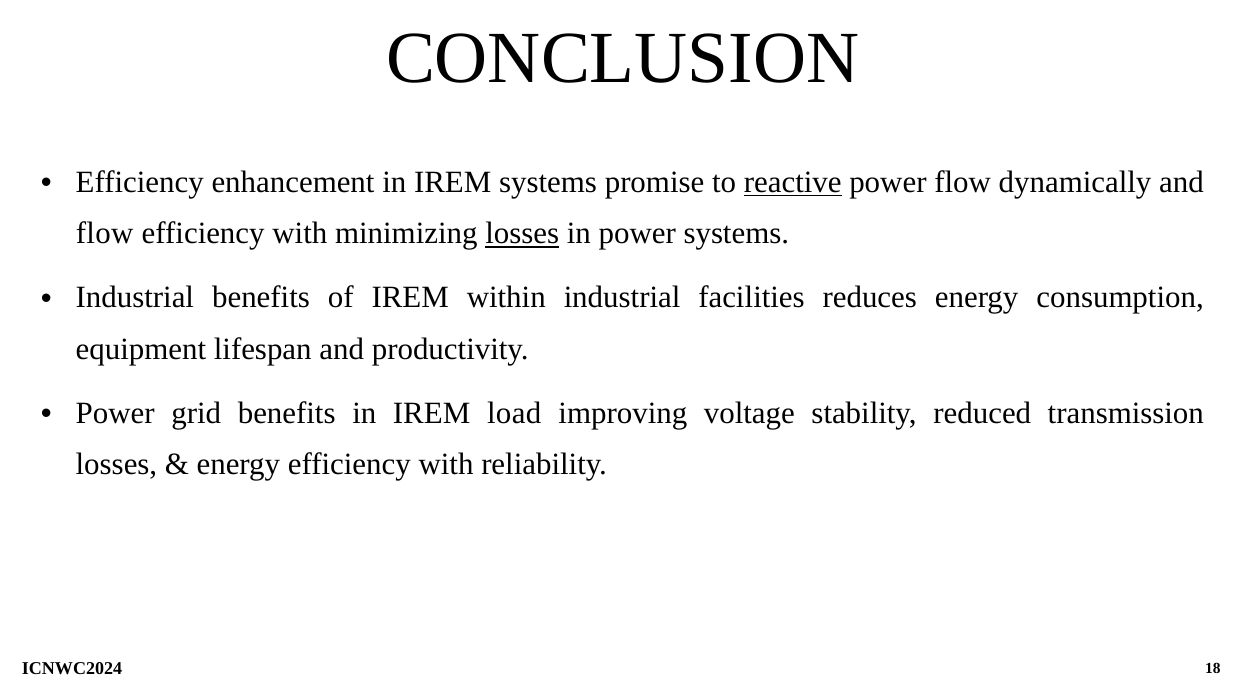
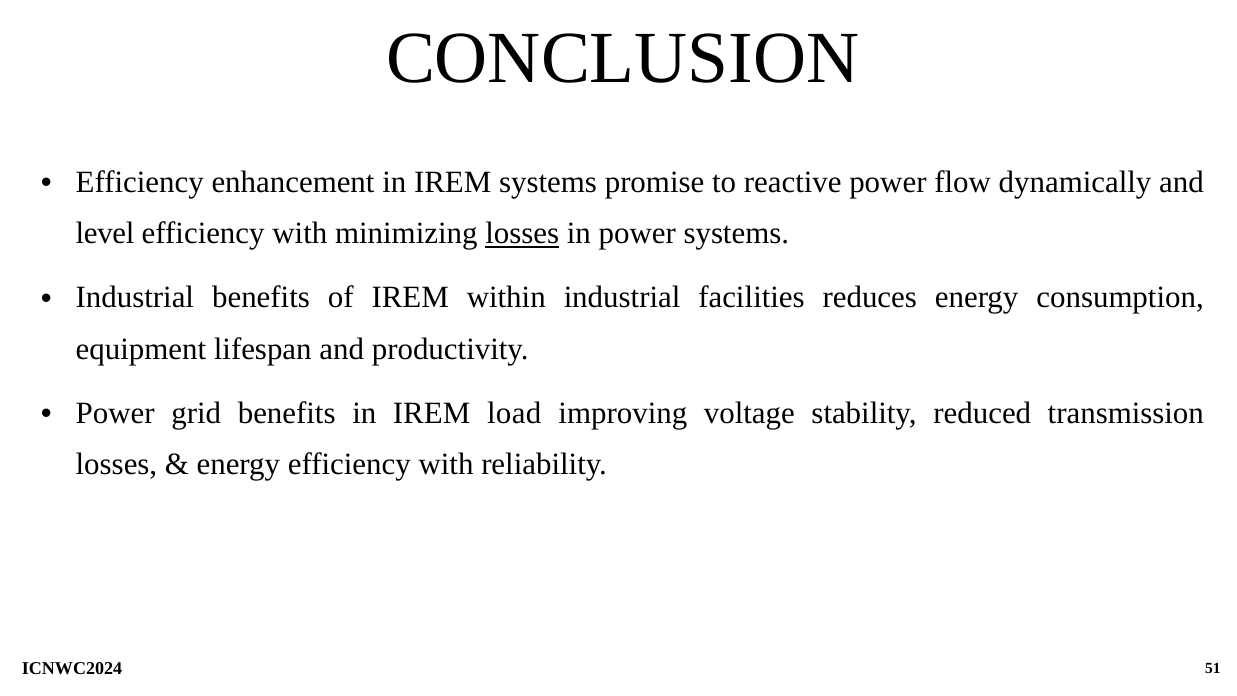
reactive underline: present -> none
flow at (105, 233): flow -> level
18: 18 -> 51
